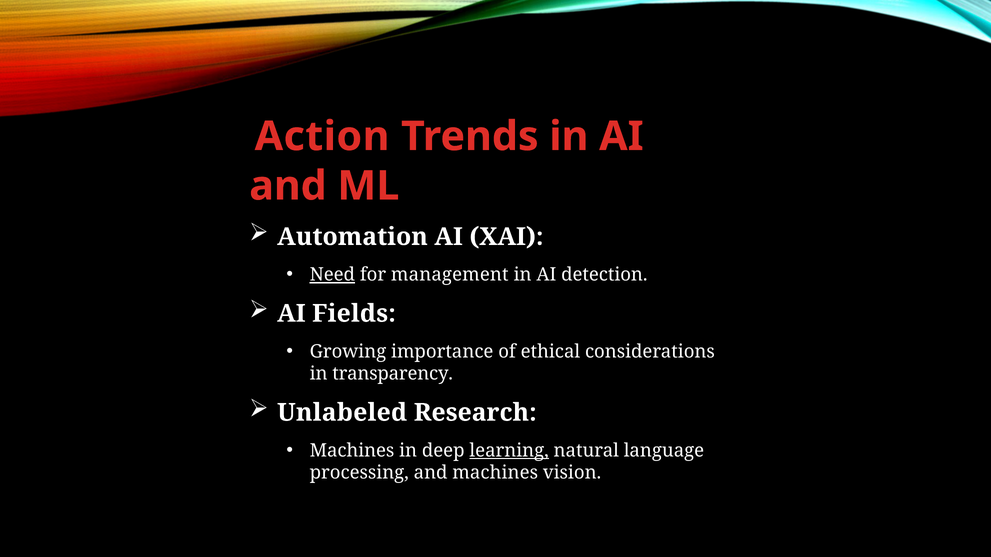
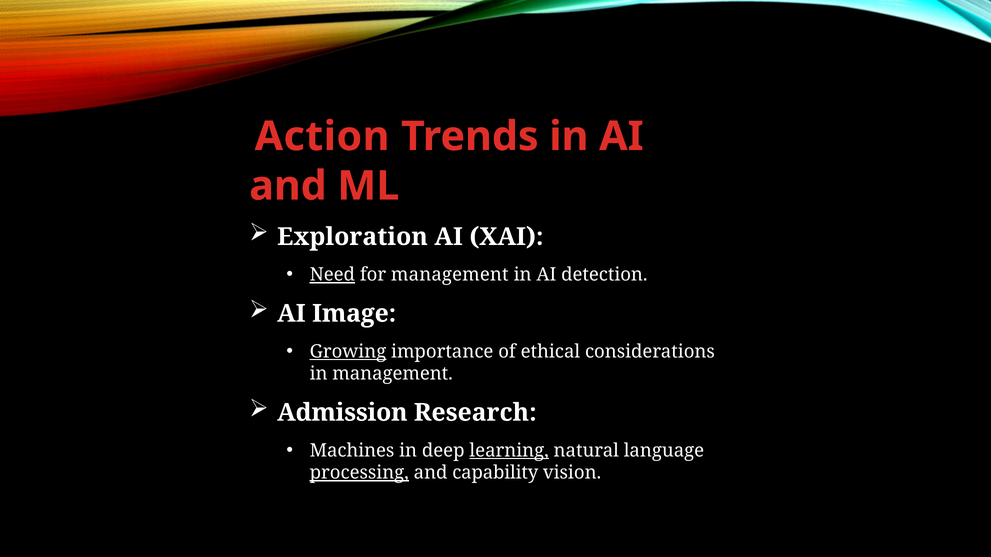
Automation: Automation -> Exploration
Fields: Fields -> Image
Growing underline: none -> present
in transparency: transparency -> management
Unlabeled: Unlabeled -> Admission
processing underline: none -> present
and machines: machines -> capability
